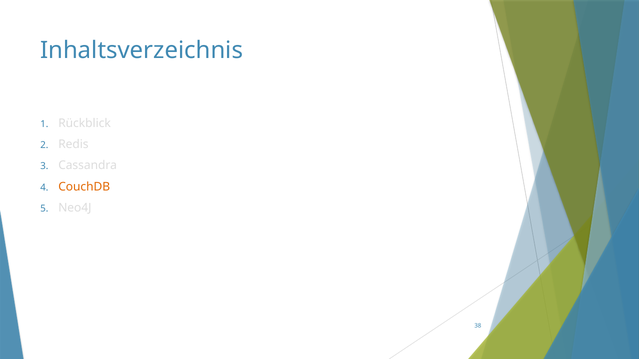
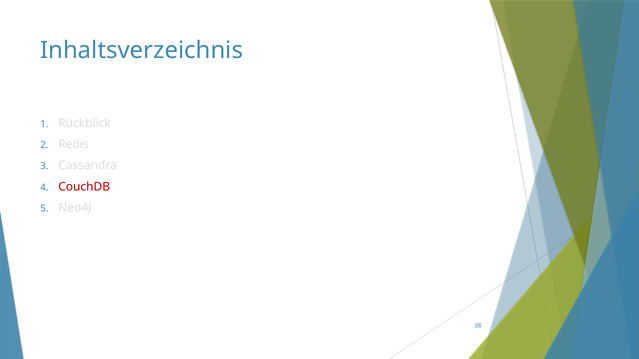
CouchDB colour: orange -> red
